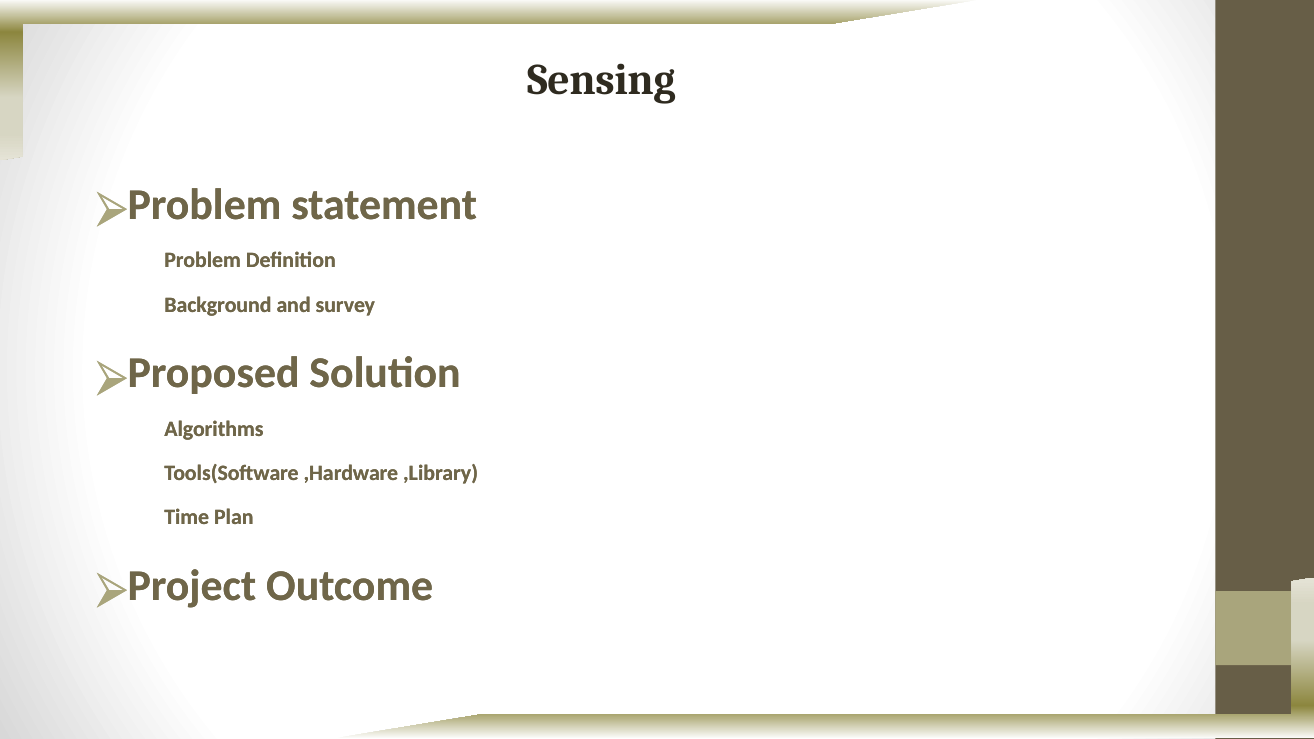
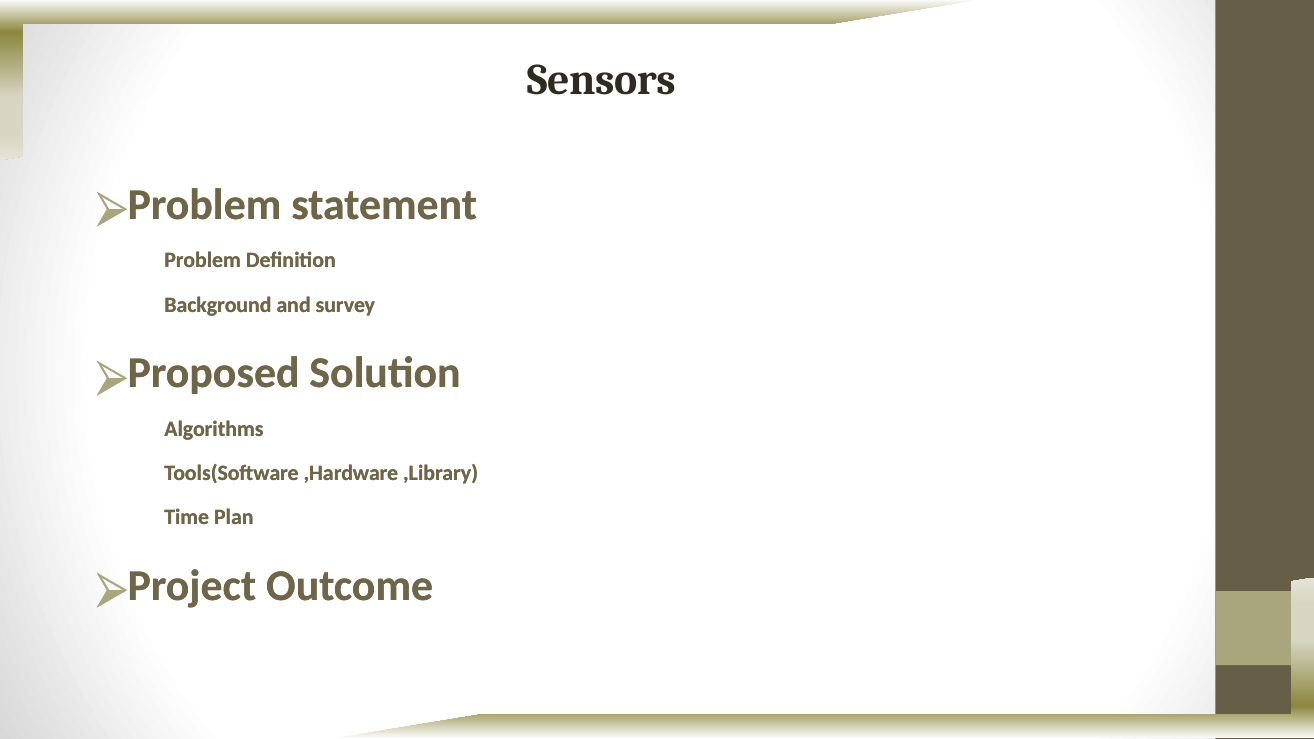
Sensing: Sensing -> Sensors
